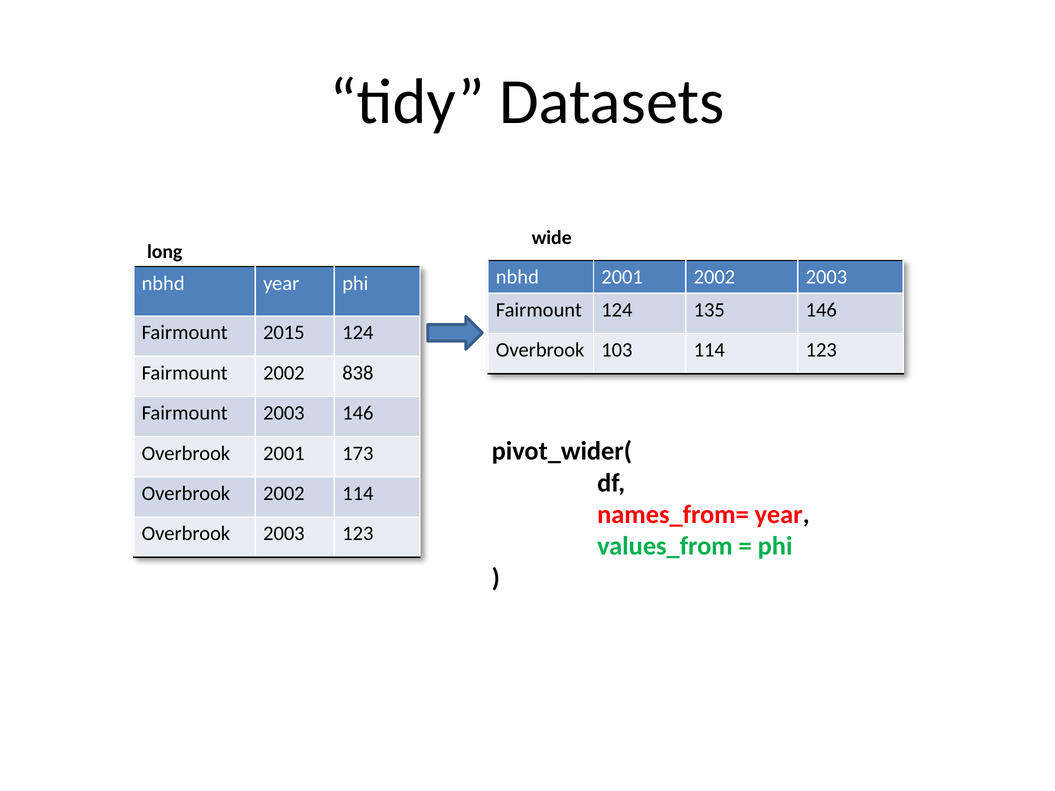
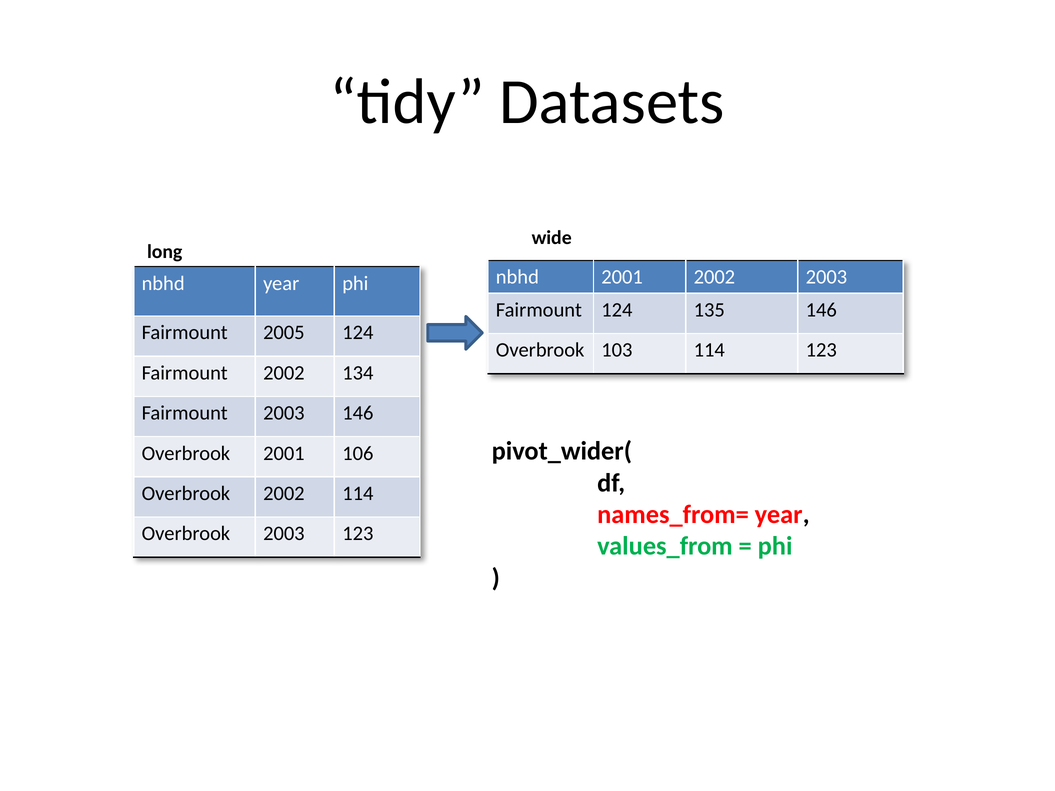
2015: 2015 -> 2005
838: 838 -> 134
173: 173 -> 106
